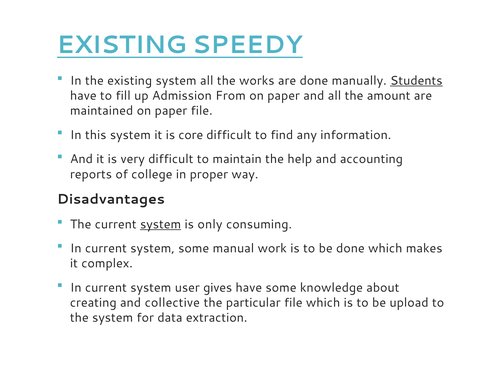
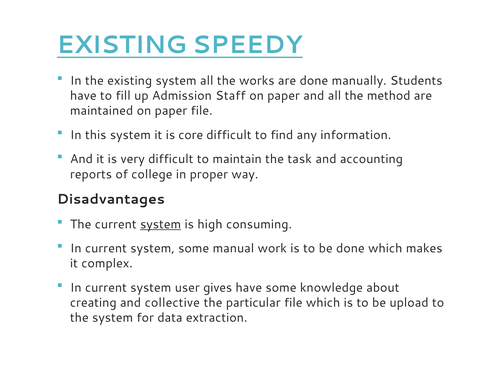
Students underline: present -> none
From: From -> Staff
amount: amount -> method
help: help -> task
only: only -> high
